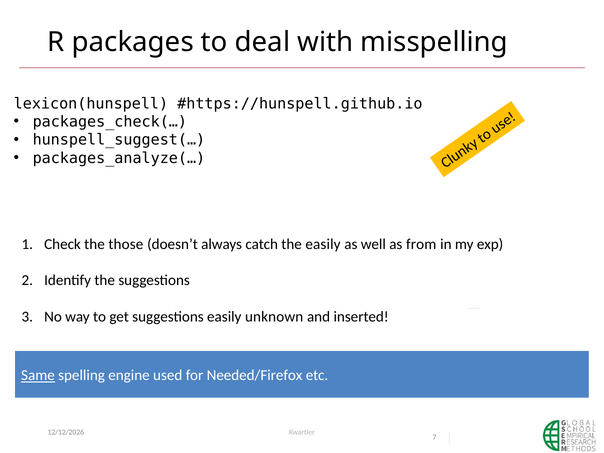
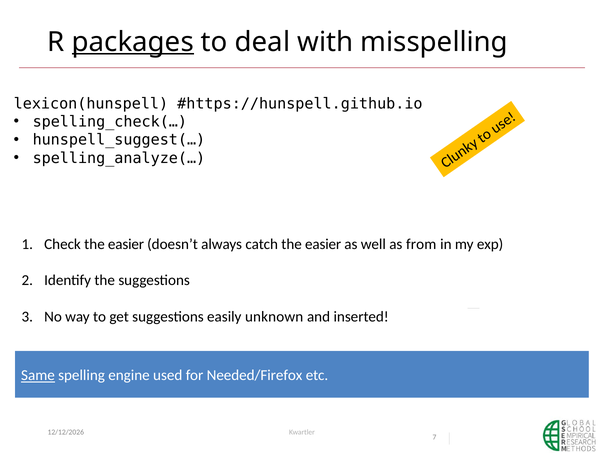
packages underline: none -> present
packages_check(…: packages_check(… -> spelling_check(…
packages_analyze(…: packages_analyze(… -> spelling_analyze(…
Check the those: those -> easier
catch the easily: easily -> easier
